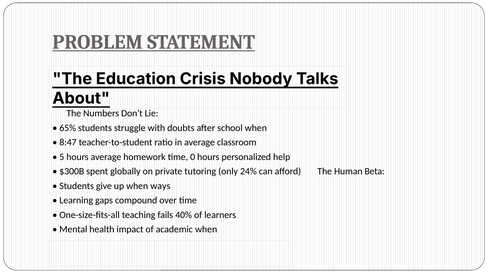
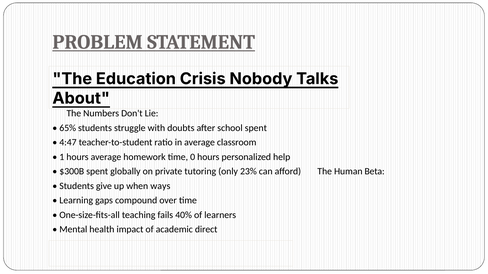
school when: when -> spent
8:47: 8:47 -> 4:47
5: 5 -> 1
24%: 24% -> 23%
academic when: when -> direct
